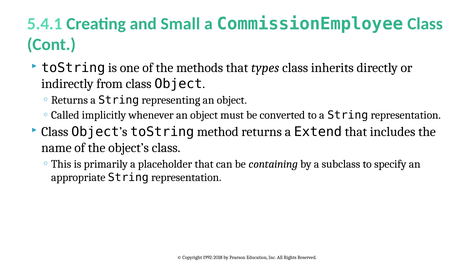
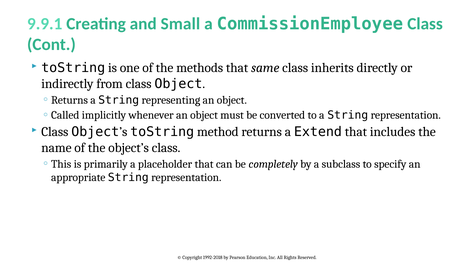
5.4.1: 5.4.1 -> 9.9.1
types: types -> same
containing: containing -> completely
